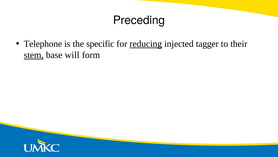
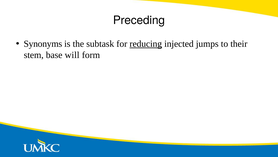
Telephone: Telephone -> Synonyms
specific: specific -> subtask
tagger: tagger -> jumps
stem underline: present -> none
